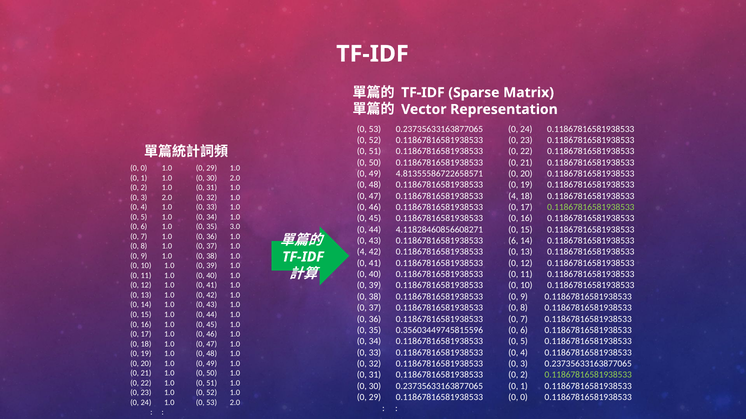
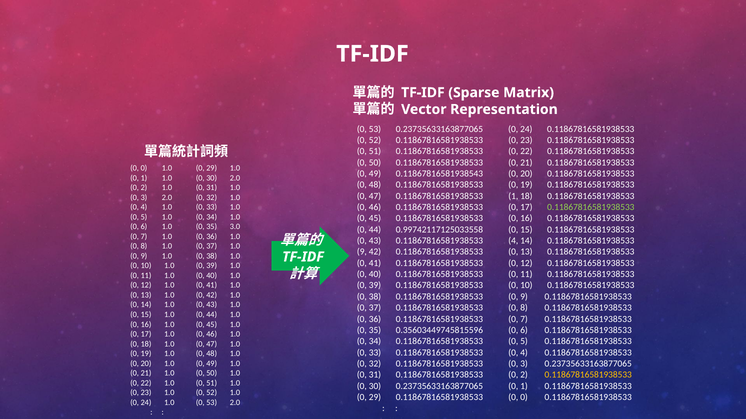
4.81355586722658571: 4.81355586722658571 -> 0.11867816581938543
4 at (513, 196): 4 -> 1
4.11828460856608271: 4.11828460856608271 -> 0.99742117125033558
6 at (513, 241): 6 -> 4
4 at (362, 252): 4 -> 9
0.11867816581938533 at (588, 375) colour: light green -> yellow
